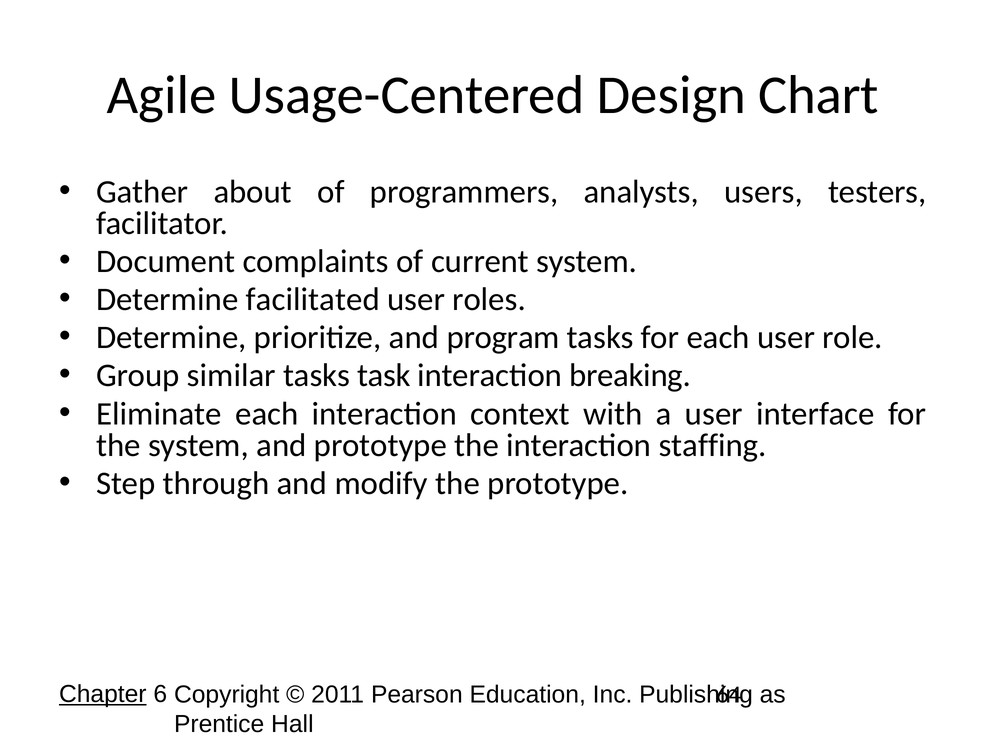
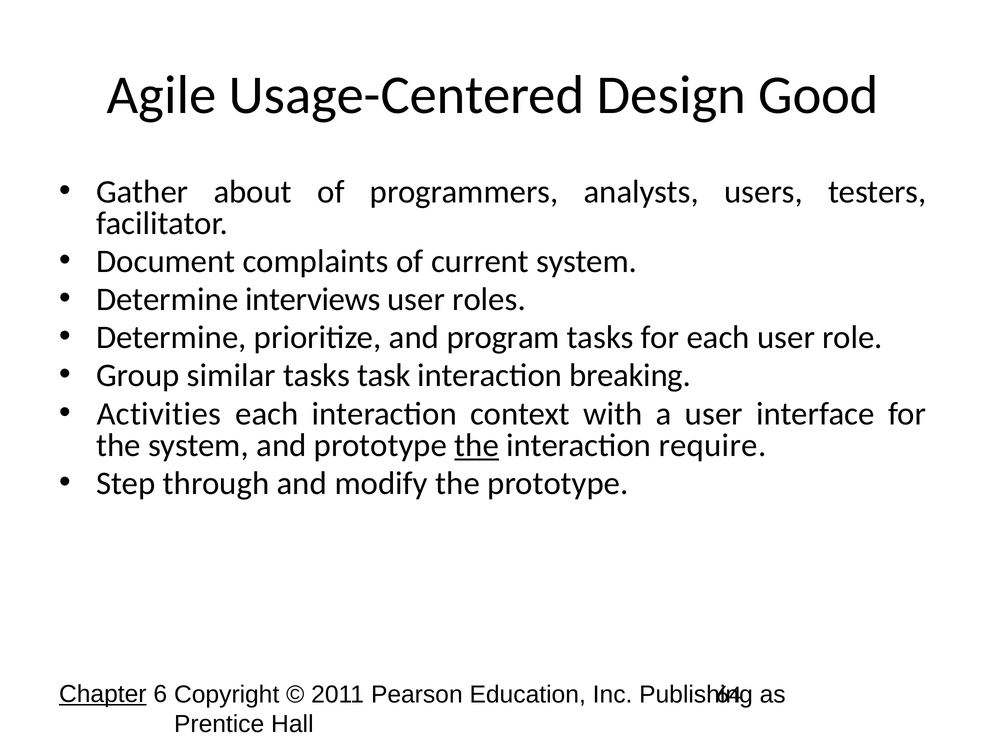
Chart: Chart -> Good
facilitated: facilitated -> interviews
Eliminate: Eliminate -> Activities
the at (477, 446) underline: none -> present
staffing: staffing -> require
